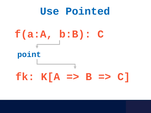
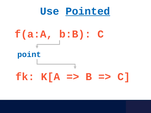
Pointed underline: none -> present
